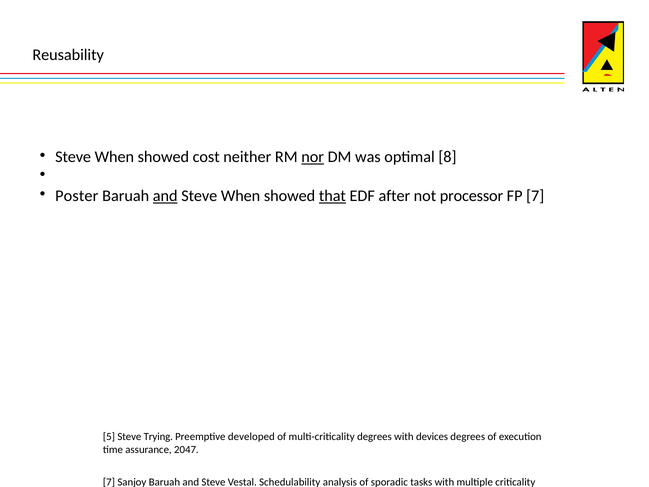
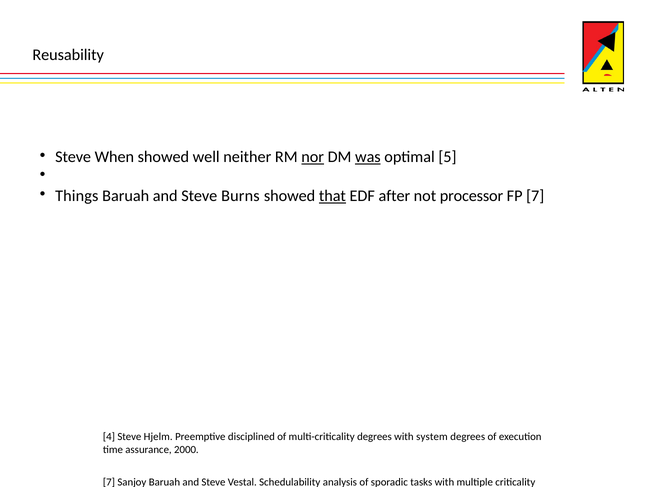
cost: cost -> well
was underline: none -> present
8: 8 -> 5
Poster: Poster -> Things
and at (165, 196) underline: present -> none
When at (241, 196): When -> Burns
5: 5 -> 4
Trying: Trying -> Hjelm
developed: developed -> disciplined
devices: devices -> system
2047: 2047 -> 2000
